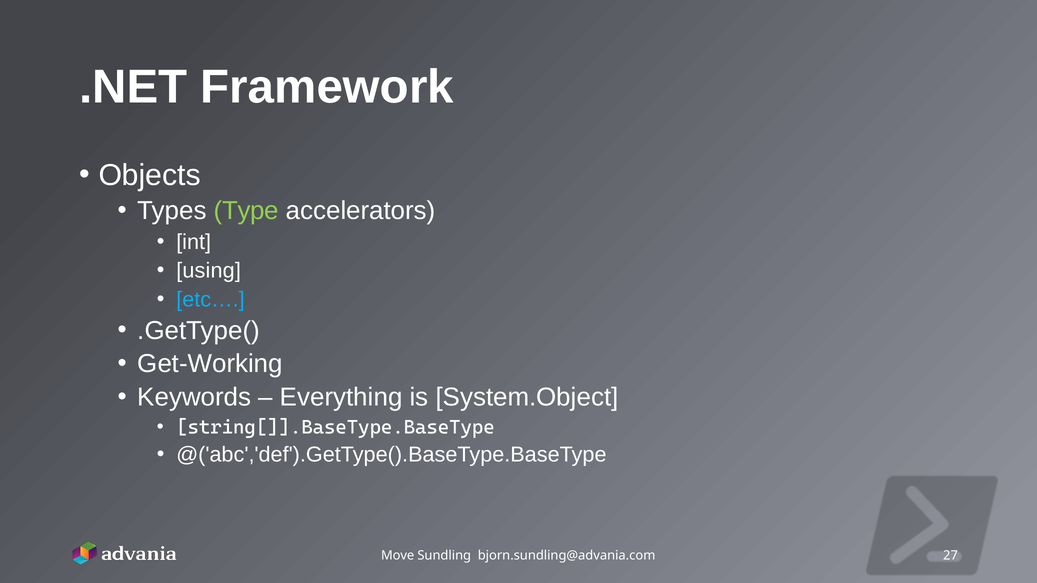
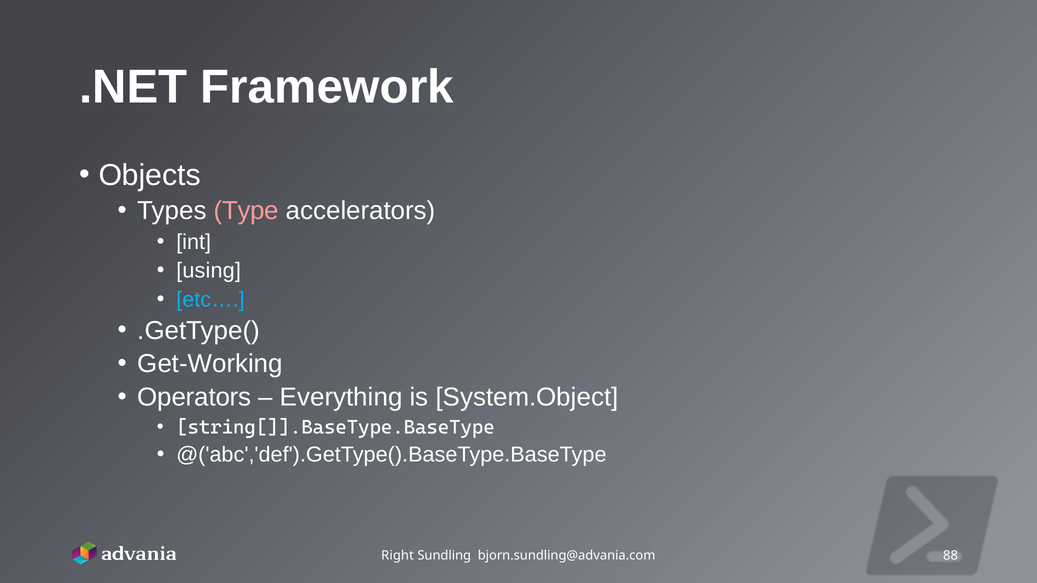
Type colour: light green -> pink
Keywords: Keywords -> Operators
Move: Move -> Right
27: 27 -> 88
